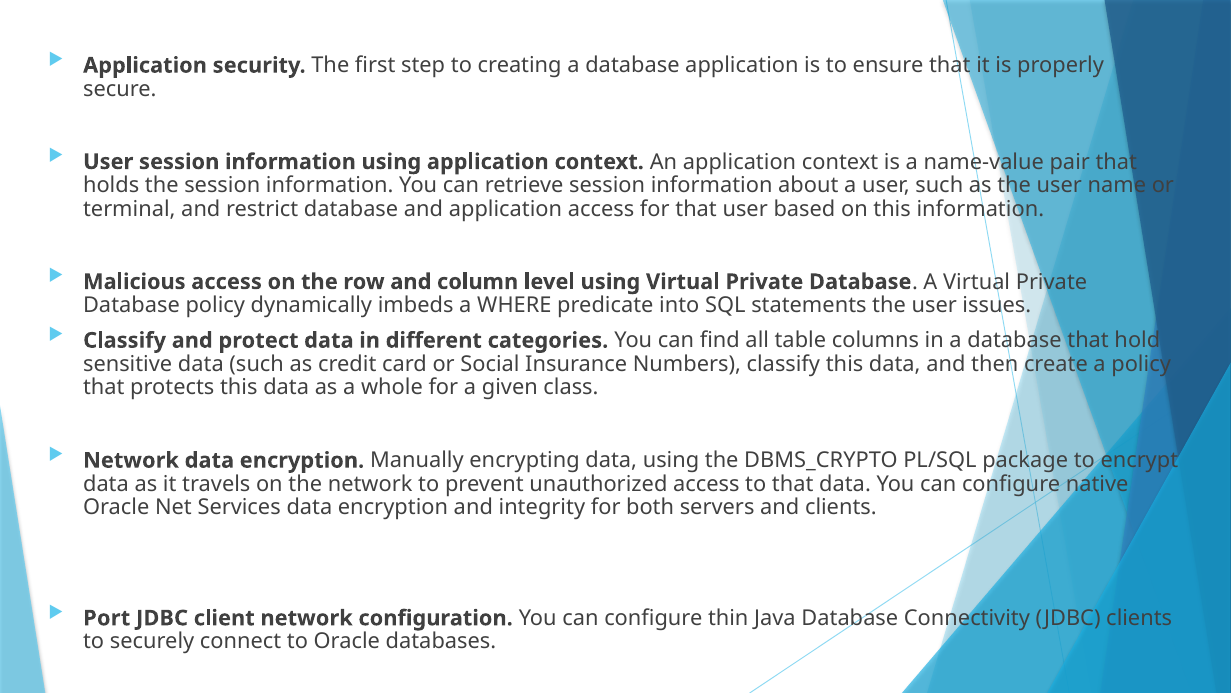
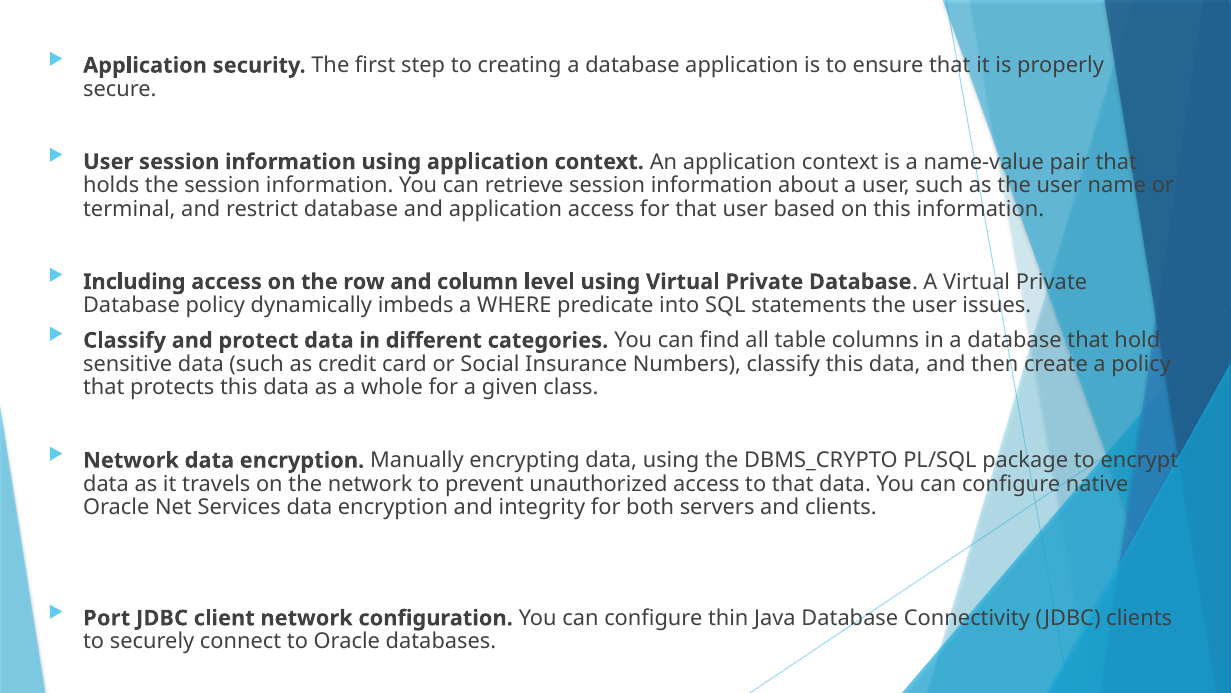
Malicious: Malicious -> Including
